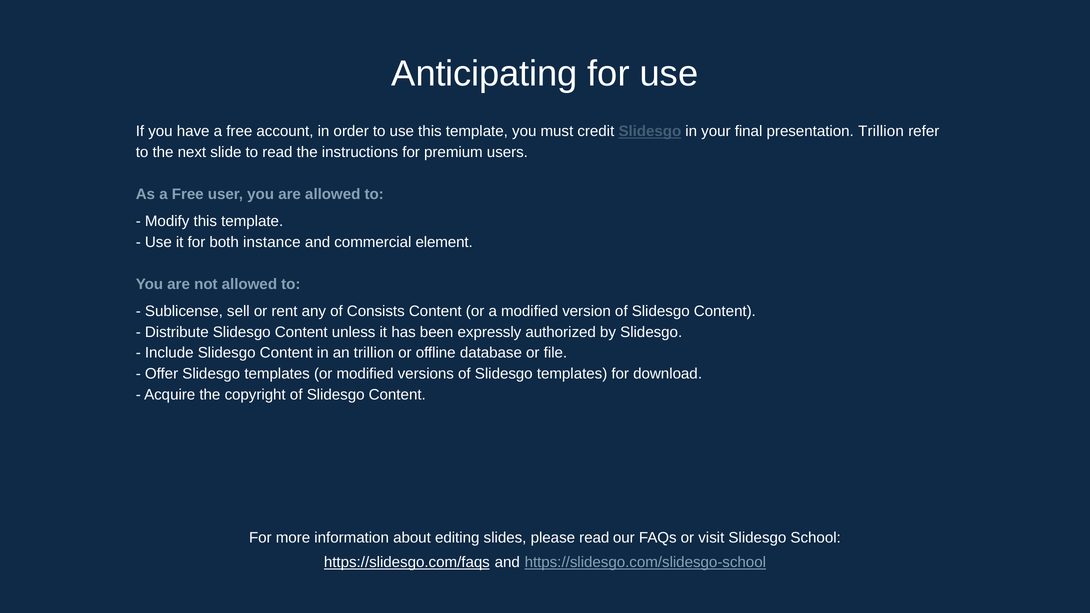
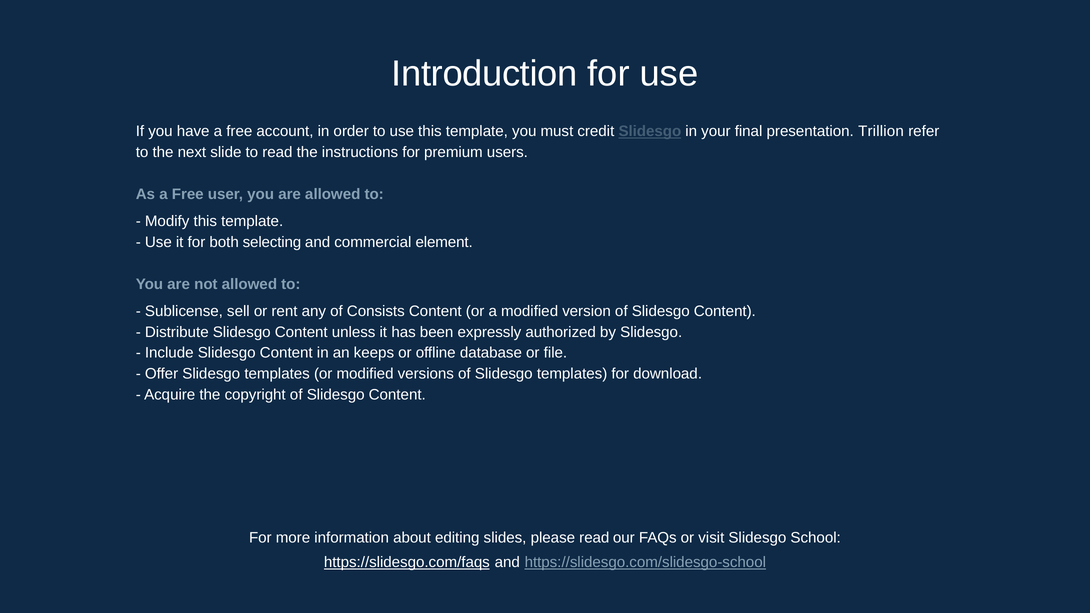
Anticipating: Anticipating -> Introduction
instance: instance -> selecting
an trillion: trillion -> keeps
